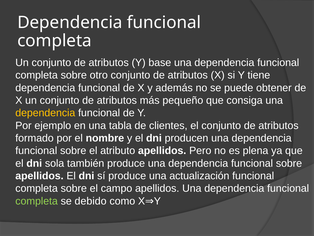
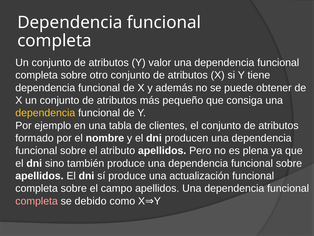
base: base -> valor
sola: sola -> sino
completa at (37, 201) colour: light green -> pink
